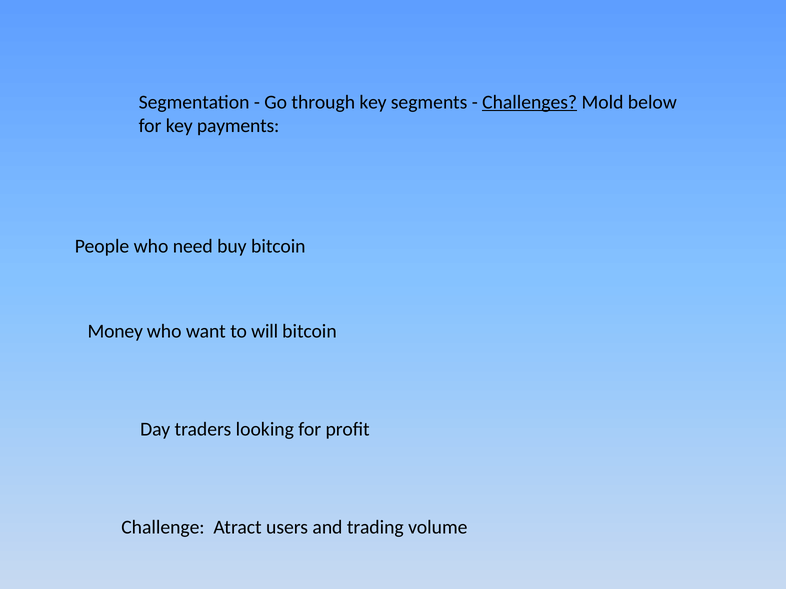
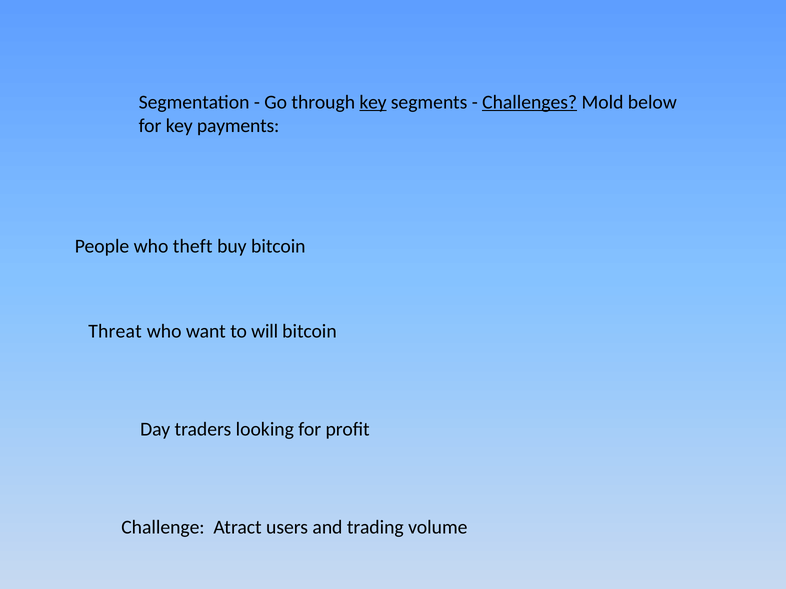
key at (373, 102) underline: none -> present
need: need -> theft
Money: Money -> Threat
